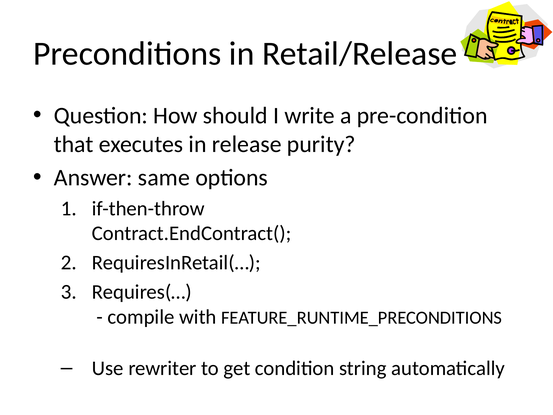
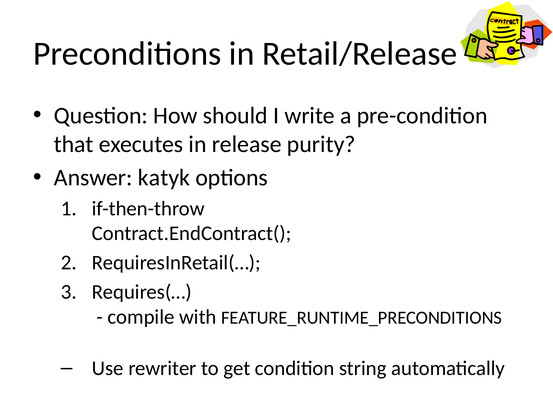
same: same -> katyk
